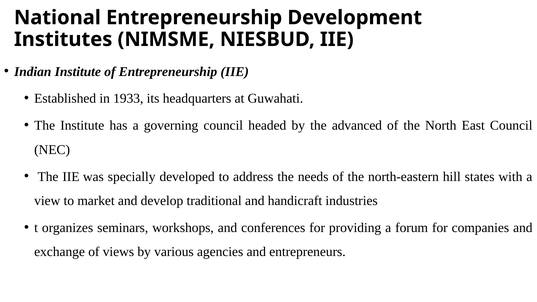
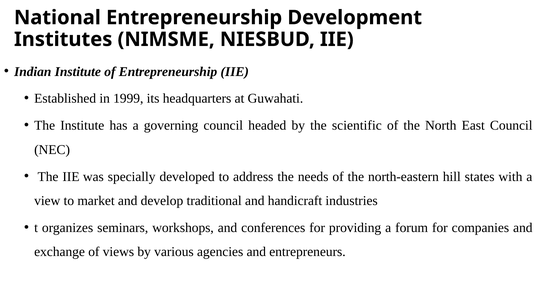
1933: 1933 -> 1999
advanced: advanced -> scientific
